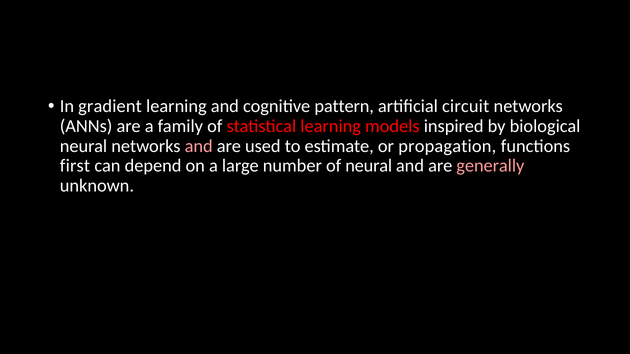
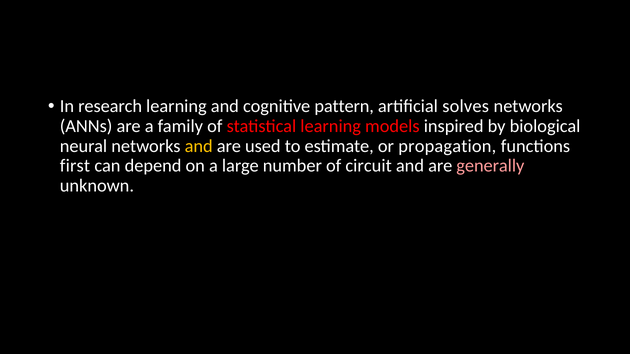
gradient: gradient -> research
circuit: circuit -> solves
and at (199, 146) colour: pink -> yellow
of neural: neural -> circuit
